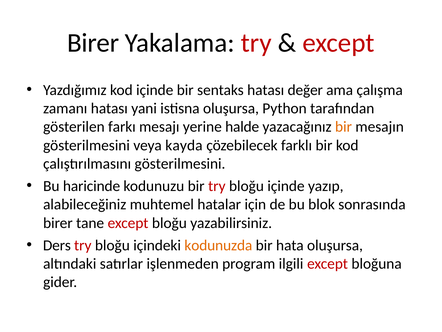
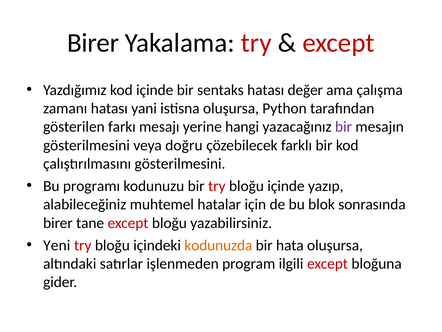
halde: halde -> hangi
bir at (344, 127) colour: orange -> purple
kayda: kayda -> doğru
haricinde: haricinde -> programı
Ders: Ders -> Yeni
